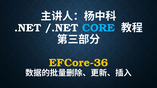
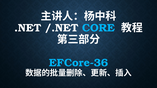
EFCore-36 colour: yellow -> light blue
